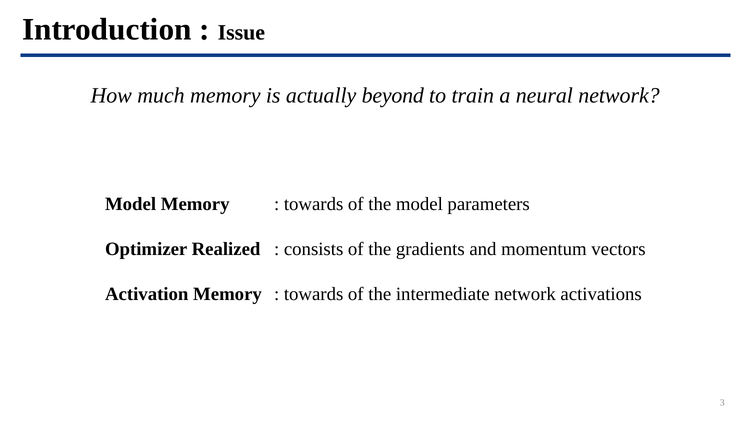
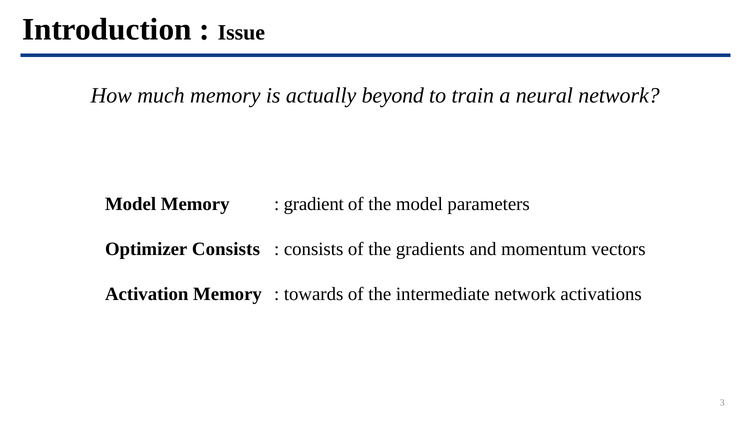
towards at (314, 204): towards -> gradient
Optimizer Realized: Realized -> Consists
